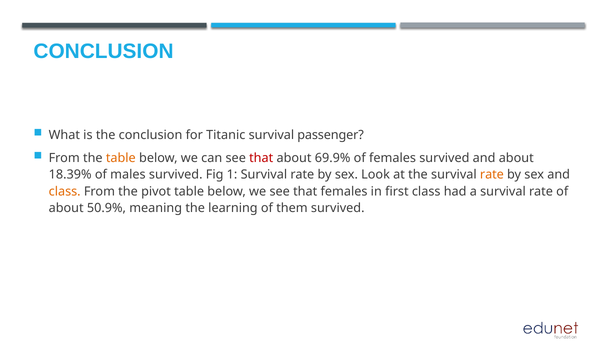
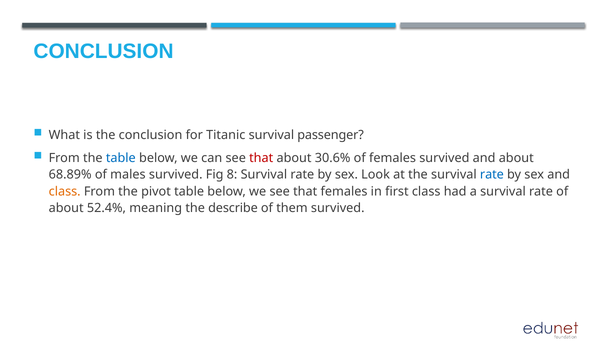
table at (121, 158) colour: orange -> blue
69.9%: 69.9% -> 30.6%
18.39%: 18.39% -> 68.89%
1: 1 -> 8
rate at (492, 174) colour: orange -> blue
50.9%: 50.9% -> 52.4%
learning: learning -> describe
